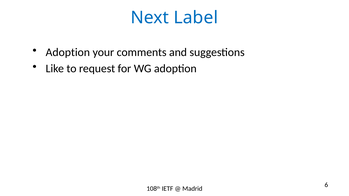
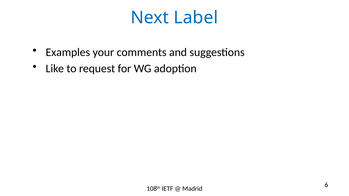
Adoption at (68, 52): Adoption -> Examples
